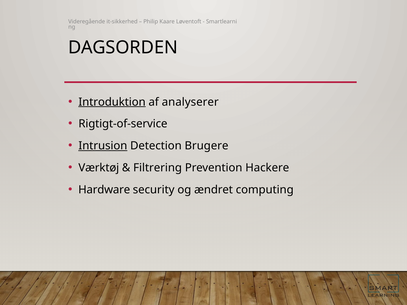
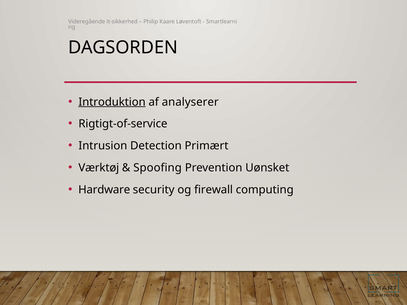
Intrusion underline: present -> none
Brugere: Brugere -> Primært
Filtrering: Filtrering -> Spoofing
Hackere: Hackere -> Uønsket
ændret: ændret -> firewall
